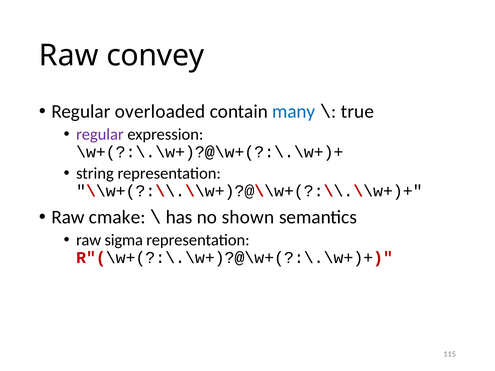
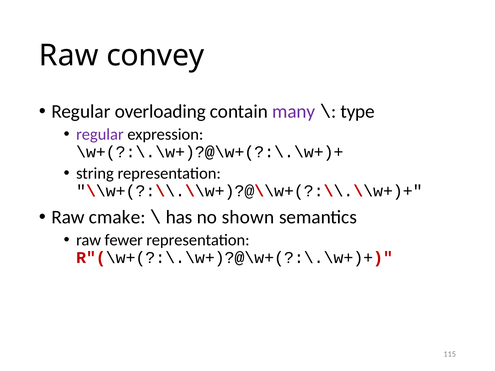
overloaded: overloaded -> overloading
many colour: blue -> purple
true: true -> type
sigma: sigma -> fewer
